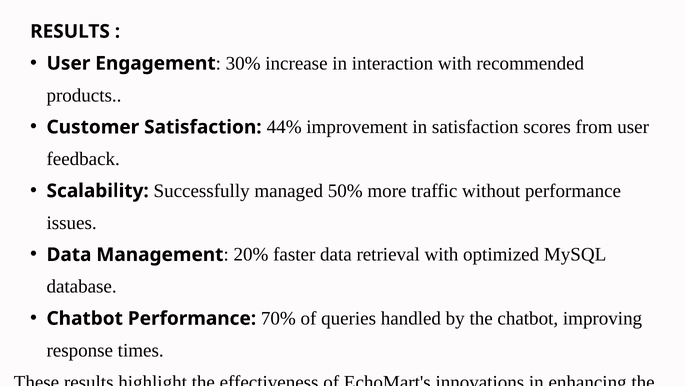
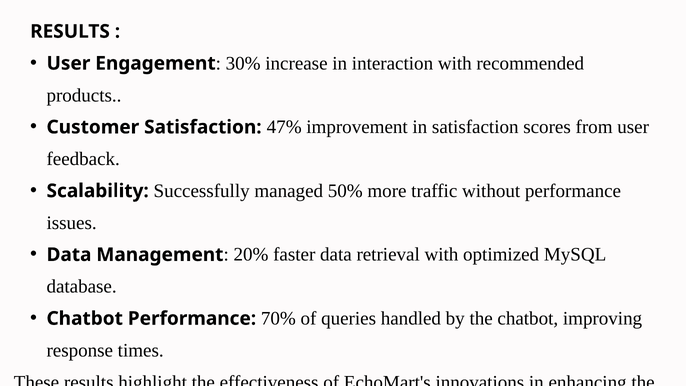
44%: 44% -> 47%
